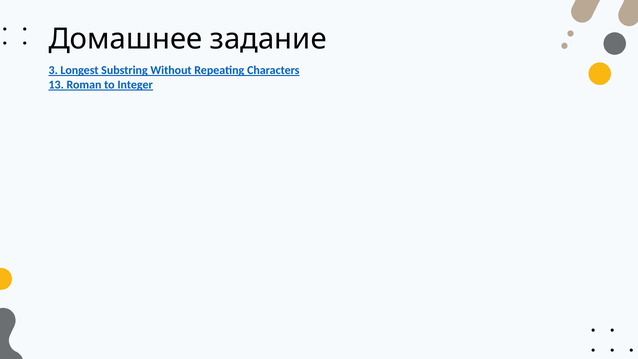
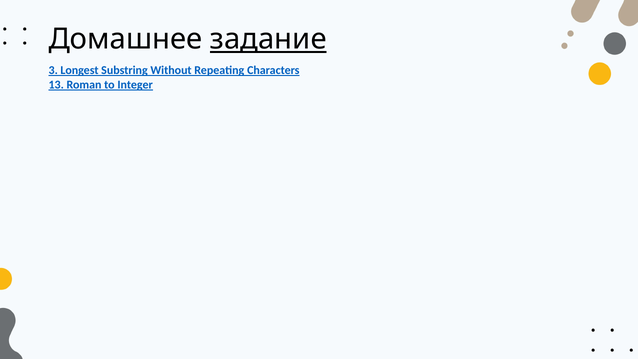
задание underline: none -> present
